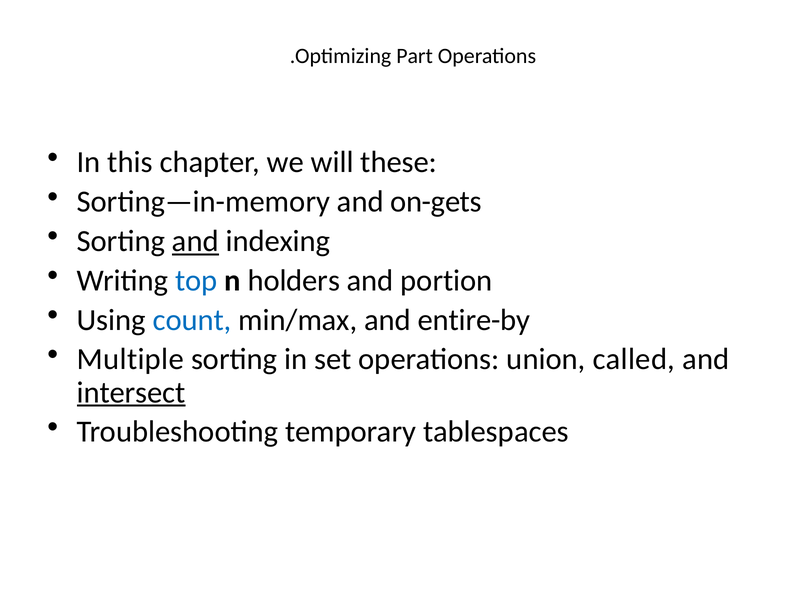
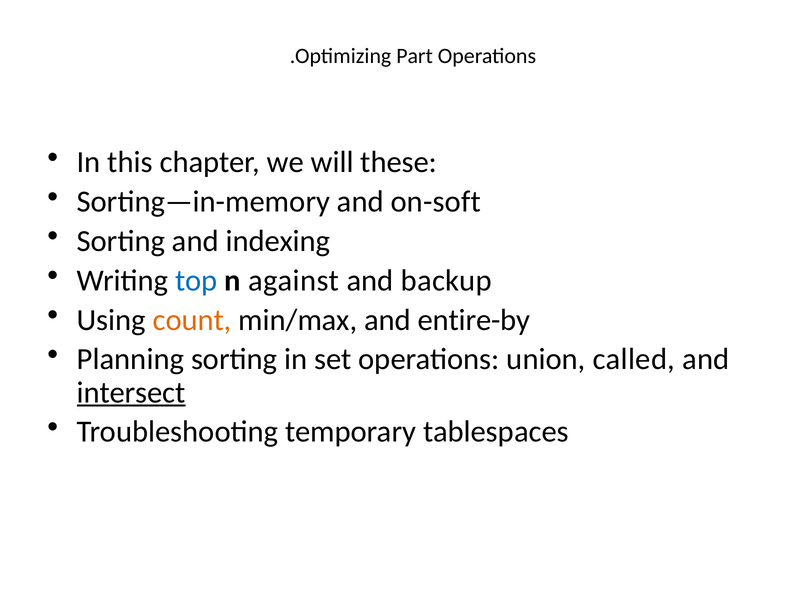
on-gets: on-gets -> on-soft
and at (195, 241) underline: present -> none
holders: holders -> against
portion: portion -> backup
count colour: blue -> orange
Multiple: Multiple -> Planning
